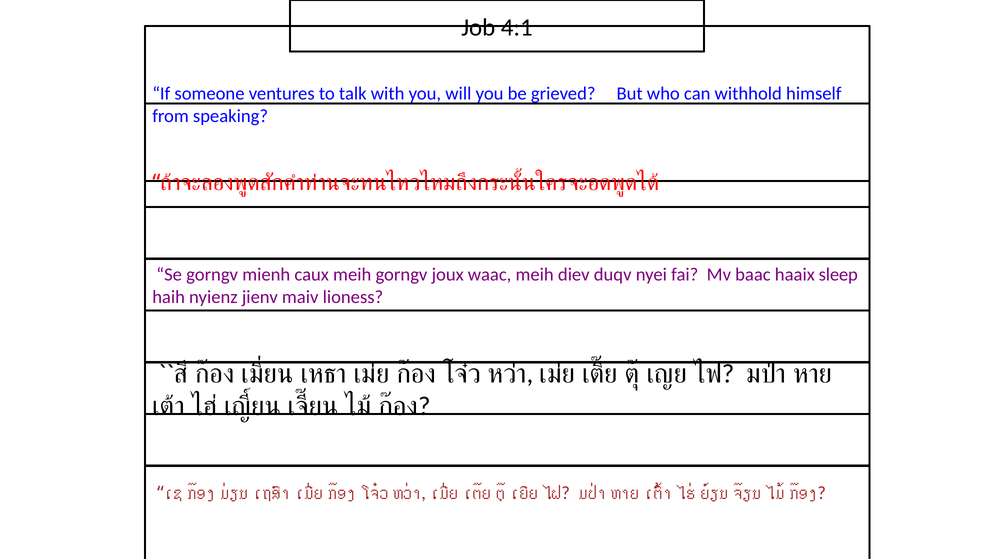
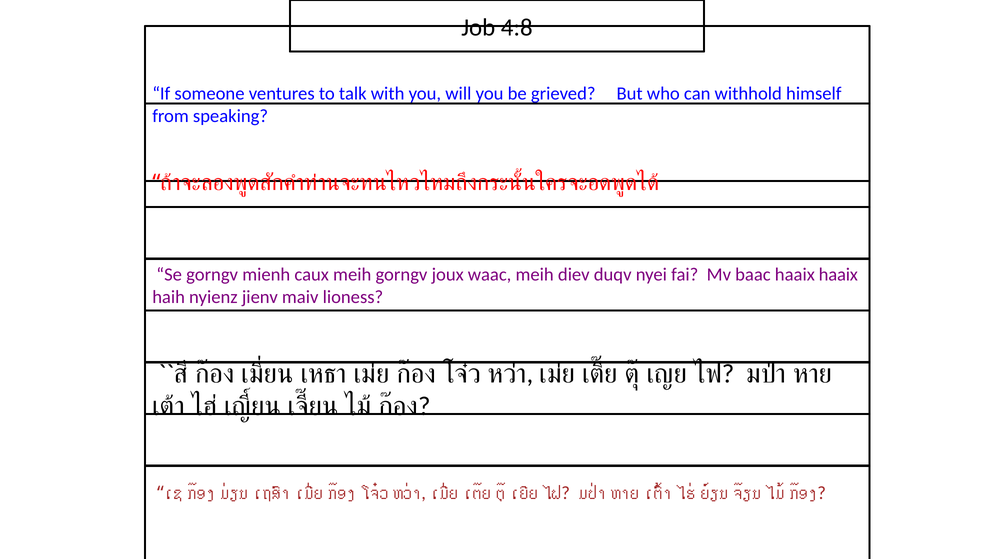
4:1: 4:1 -> 4:8
haaix sleep: sleep -> haaix
